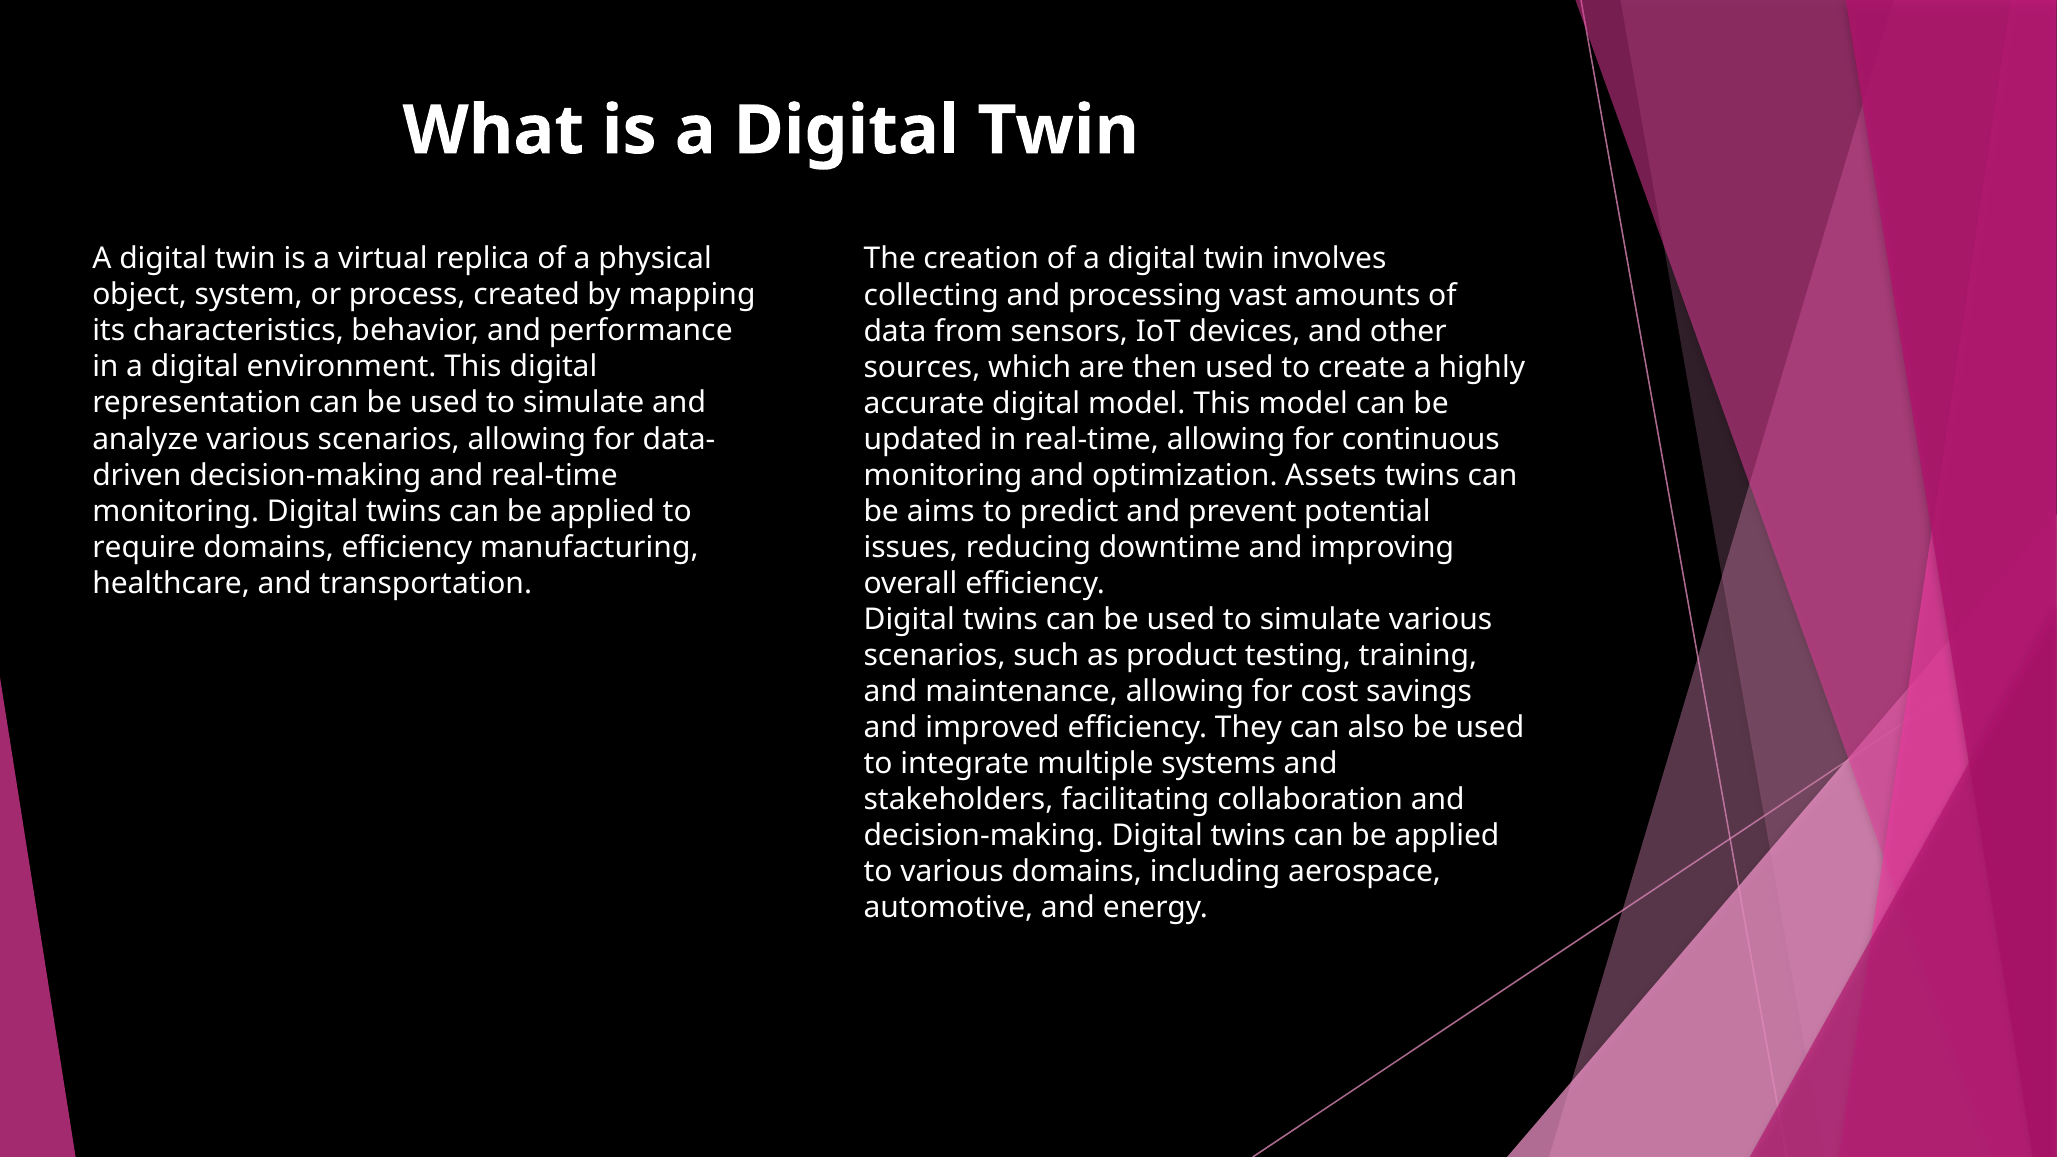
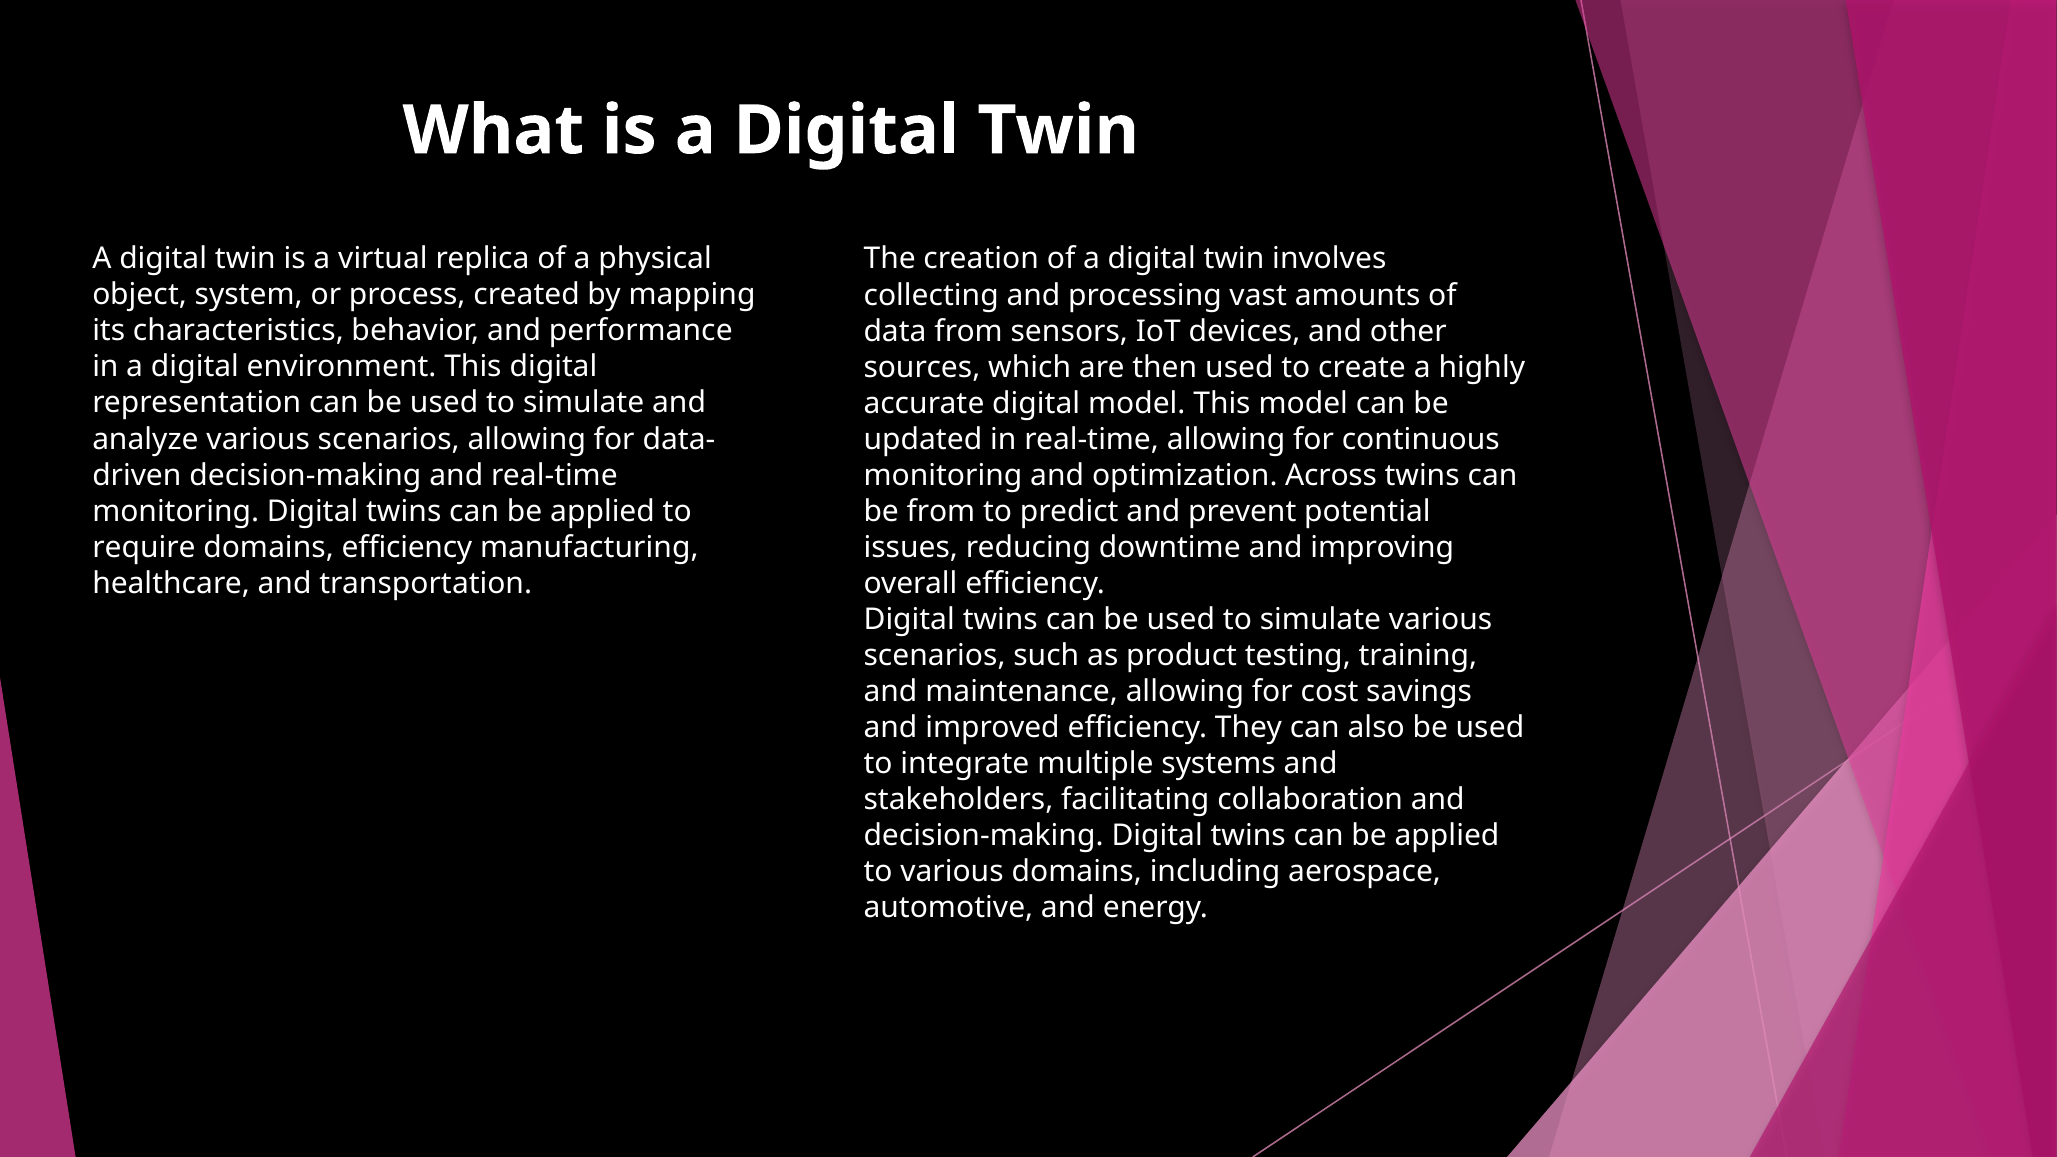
Assets: Assets -> Across
be aims: aims -> from
